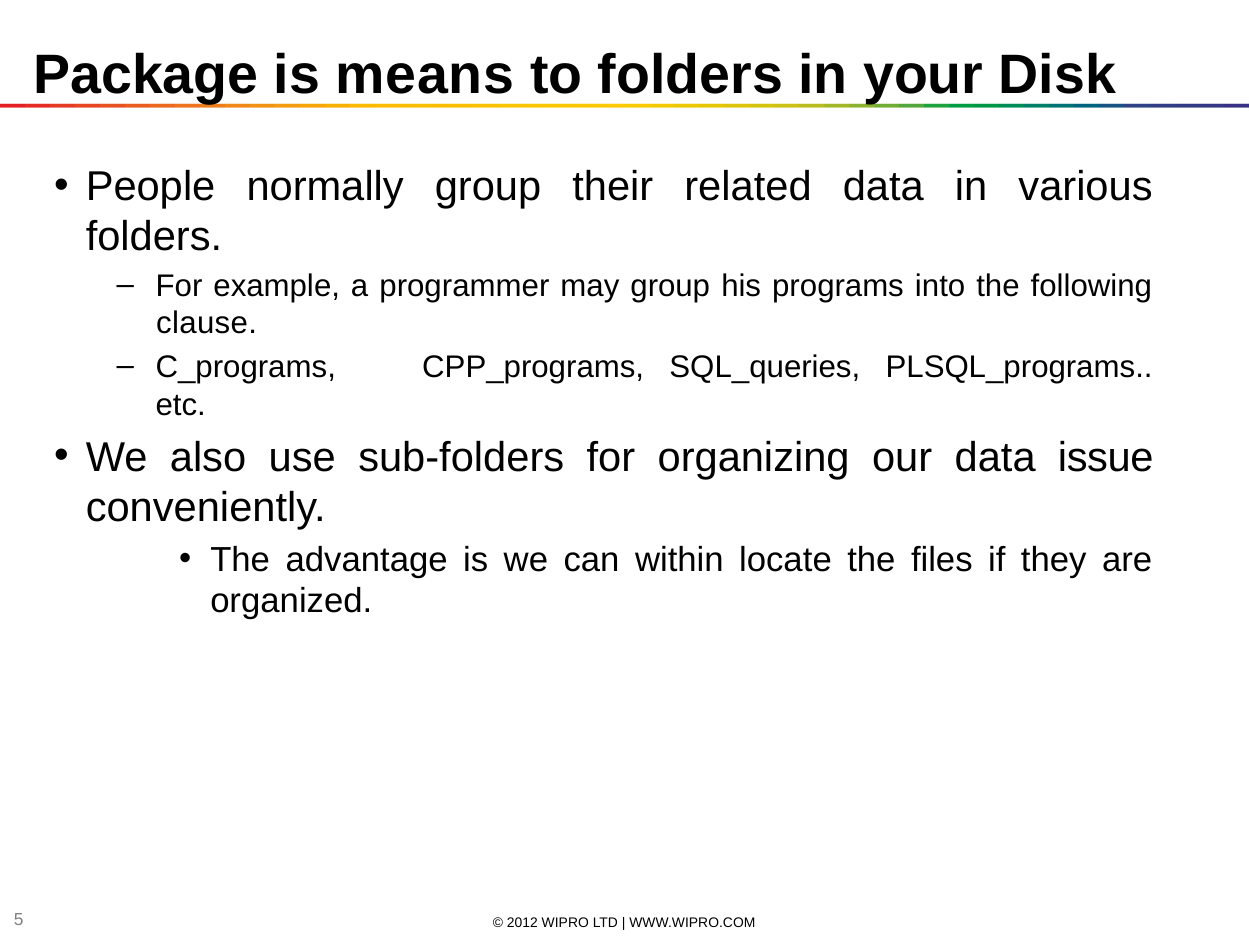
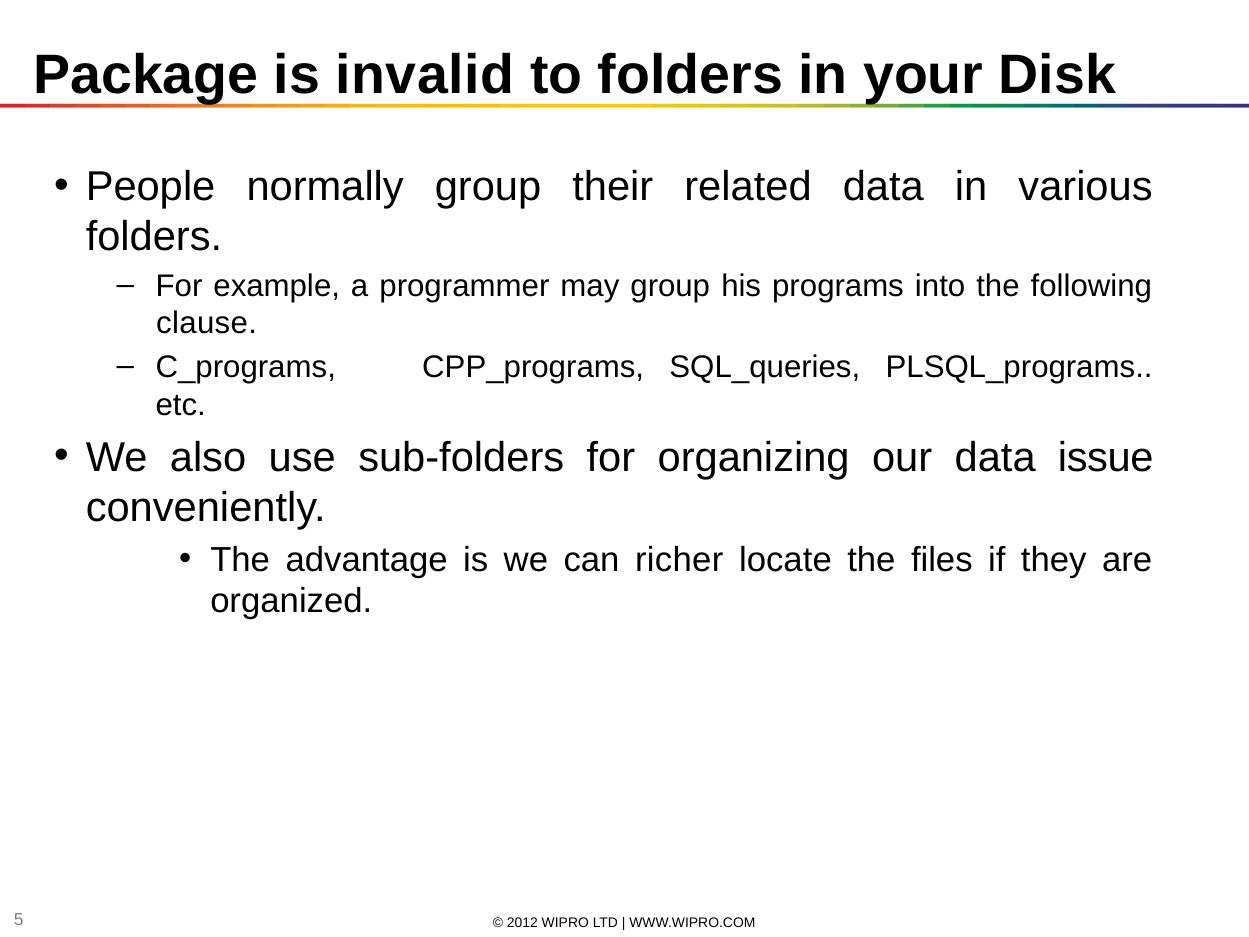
means: means -> invalid
within: within -> richer
